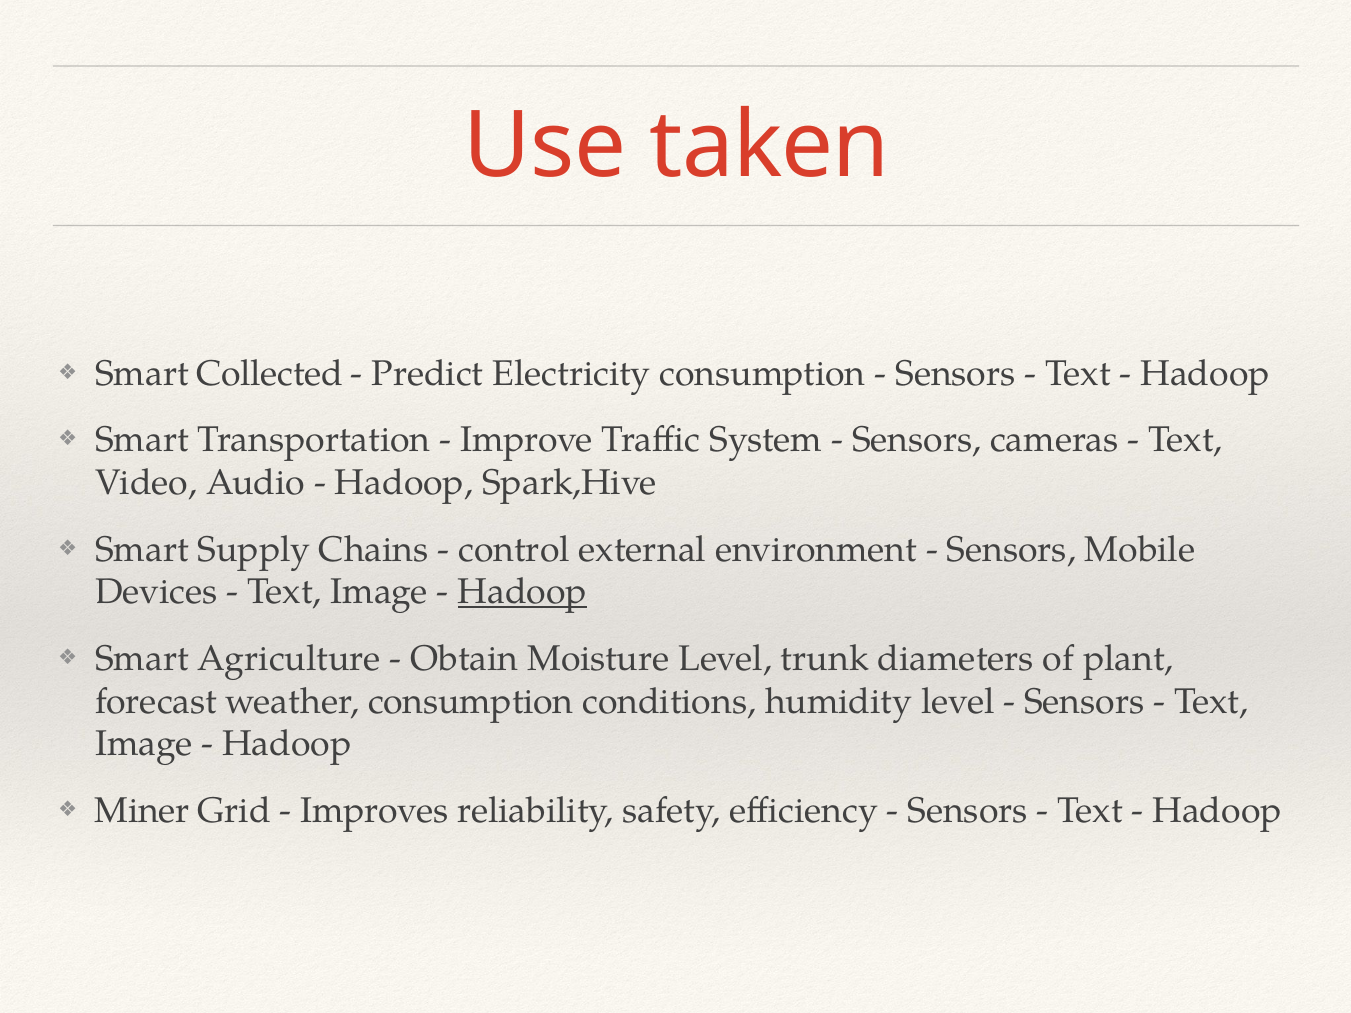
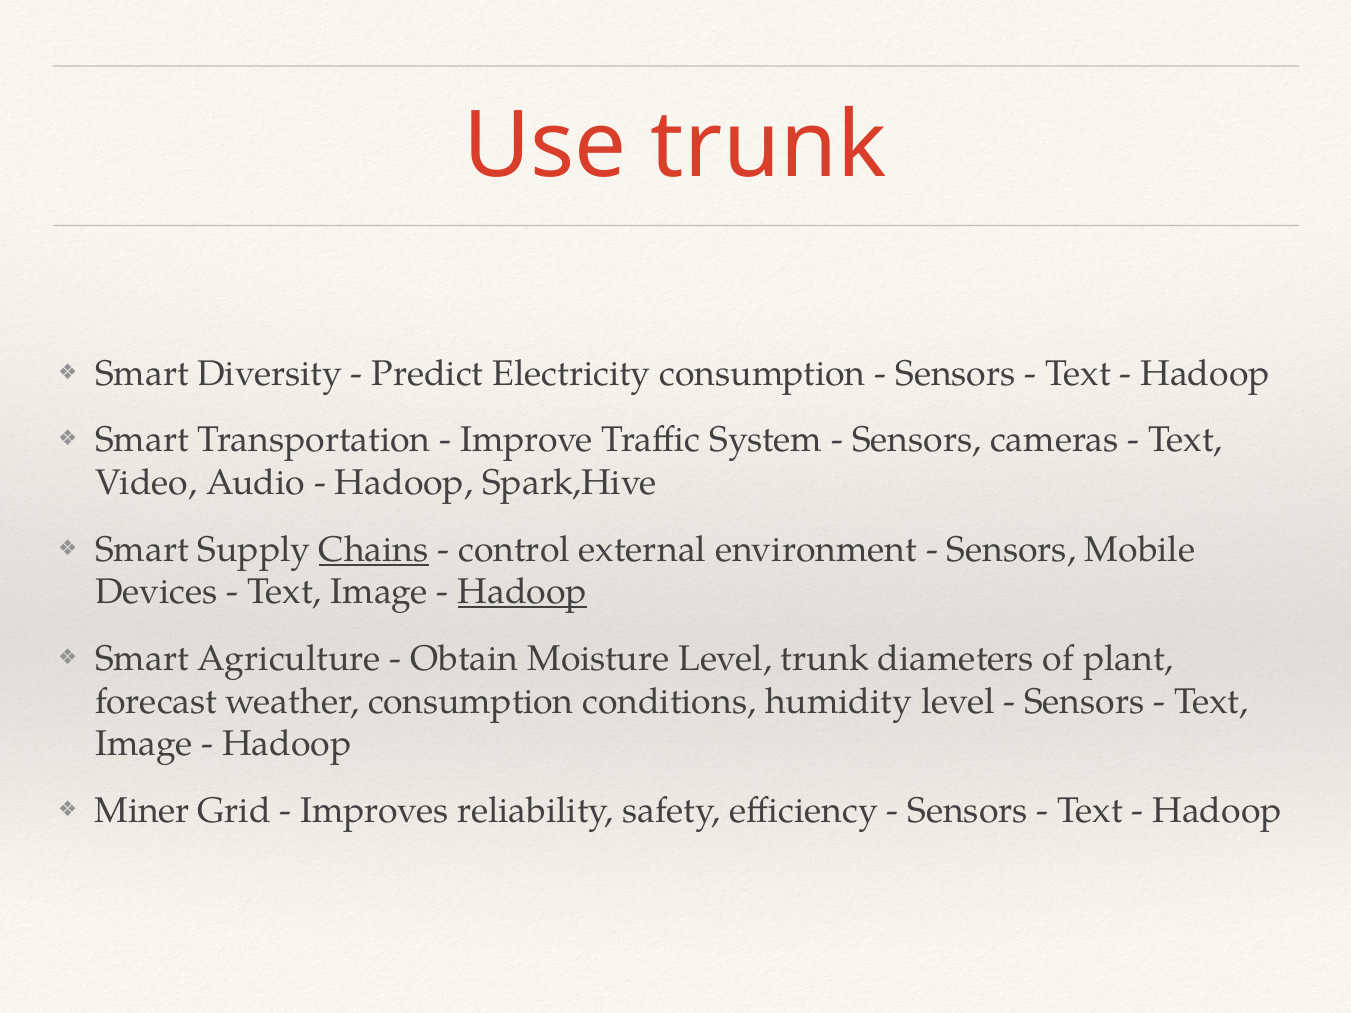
Use taken: taken -> trunk
Collected: Collected -> Diversity
Chains underline: none -> present
